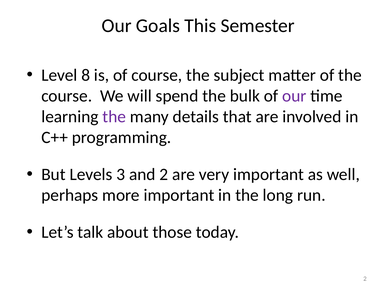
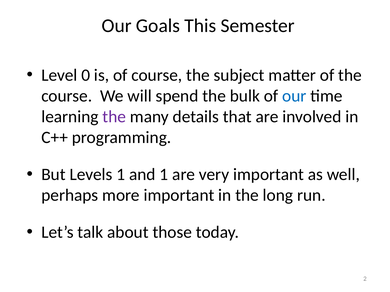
8: 8 -> 0
our at (294, 96) colour: purple -> blue
Levels 3: 3 -> 1
and 2: 2 -> 1
